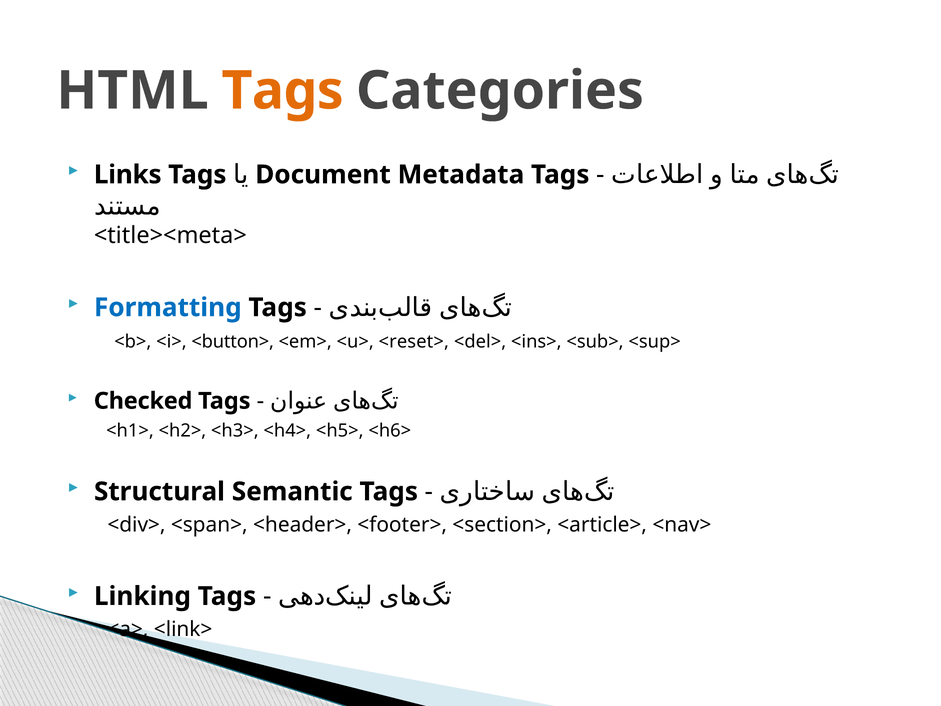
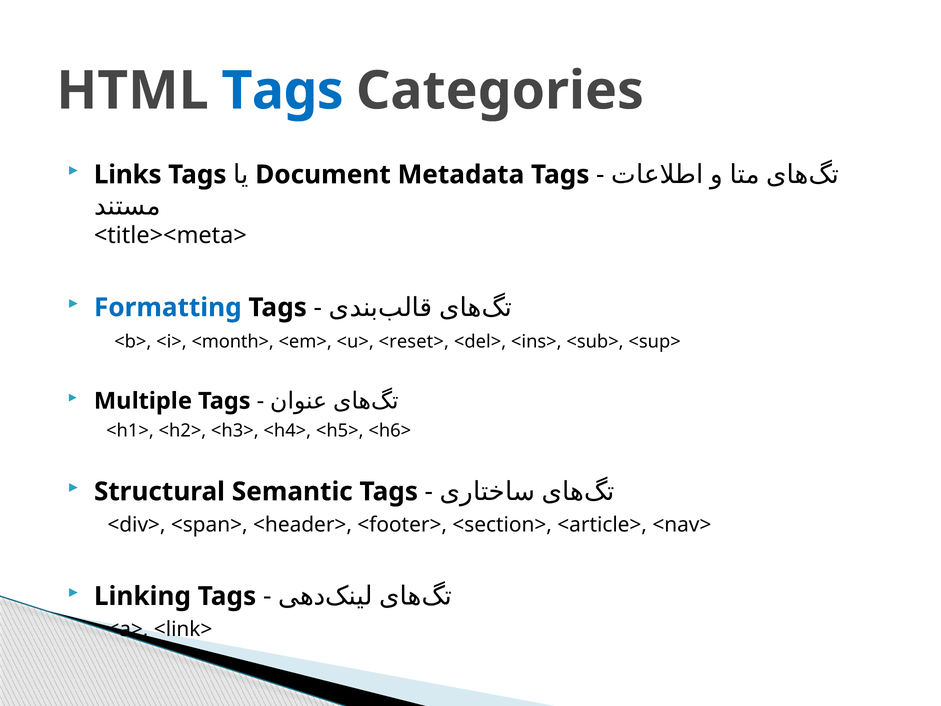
Tags at (283, 91) colour: orange -> blue
<button>: <button> -> <month>
Checked: Checked -> Multiple
